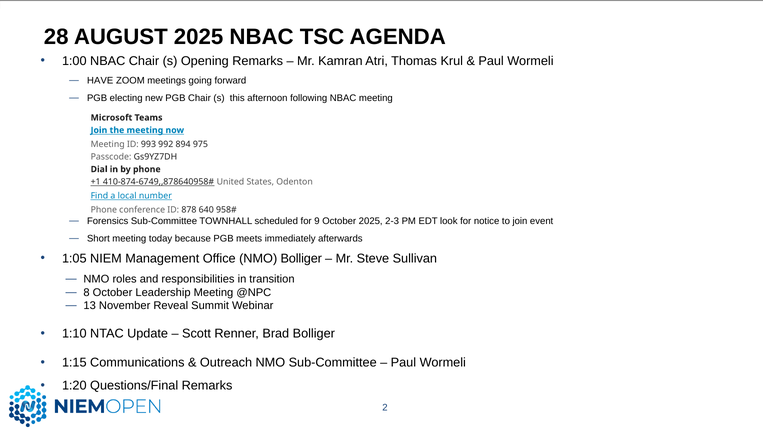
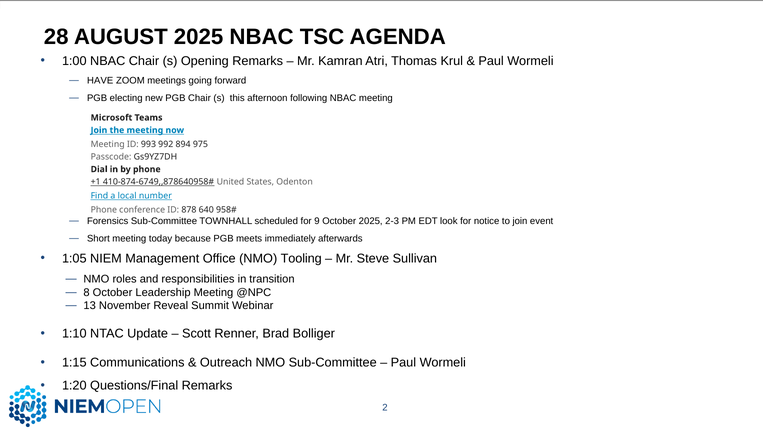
NMO Bolliger: Bolliger -> Tooling
